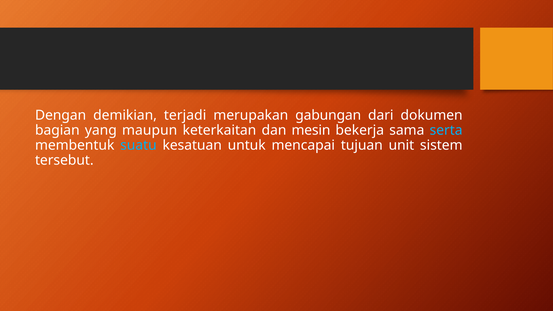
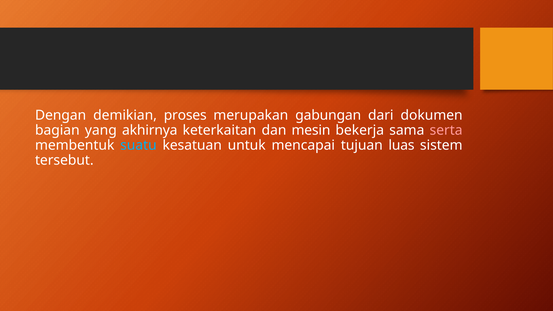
terjadi: terjadi -> proses
maupun: maupun -> akhirnya
serta colour: light blue -> pink
unit: unit -> luas
